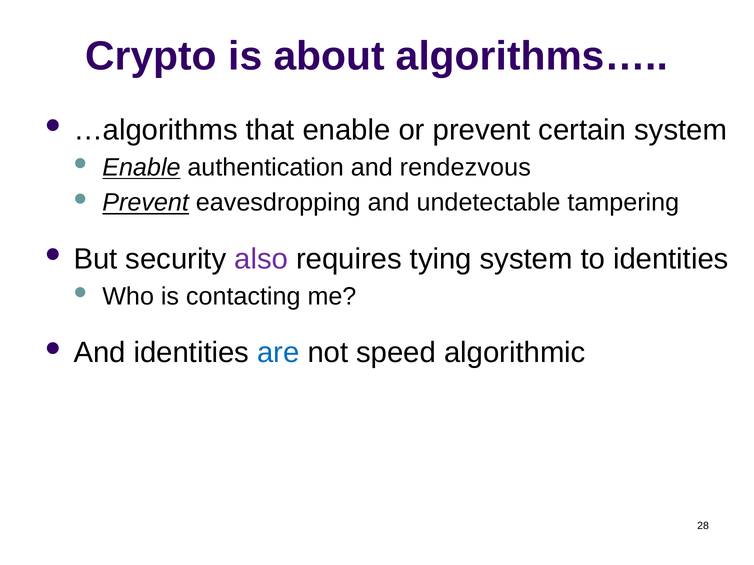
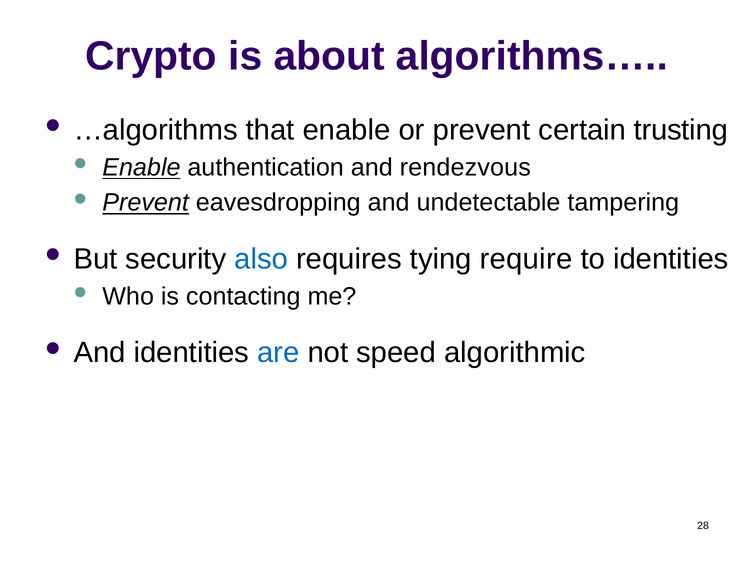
certain system: system -> trusting
also colour: purple -> blue
tying system: system -> require
